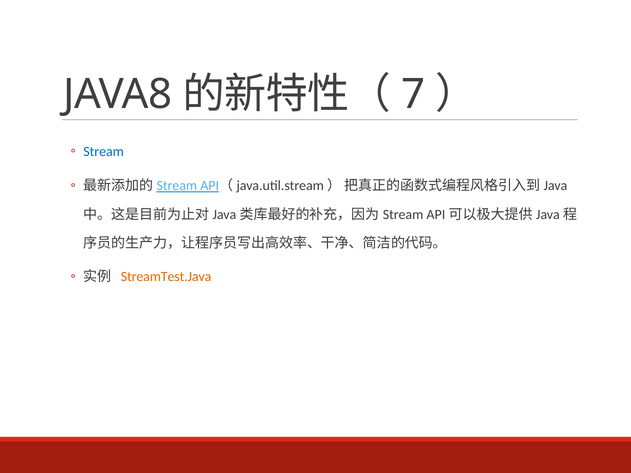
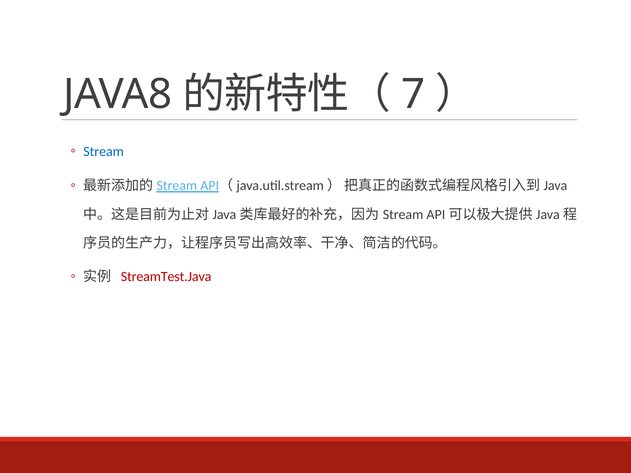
StreamTest.Java colour: orange -> red
